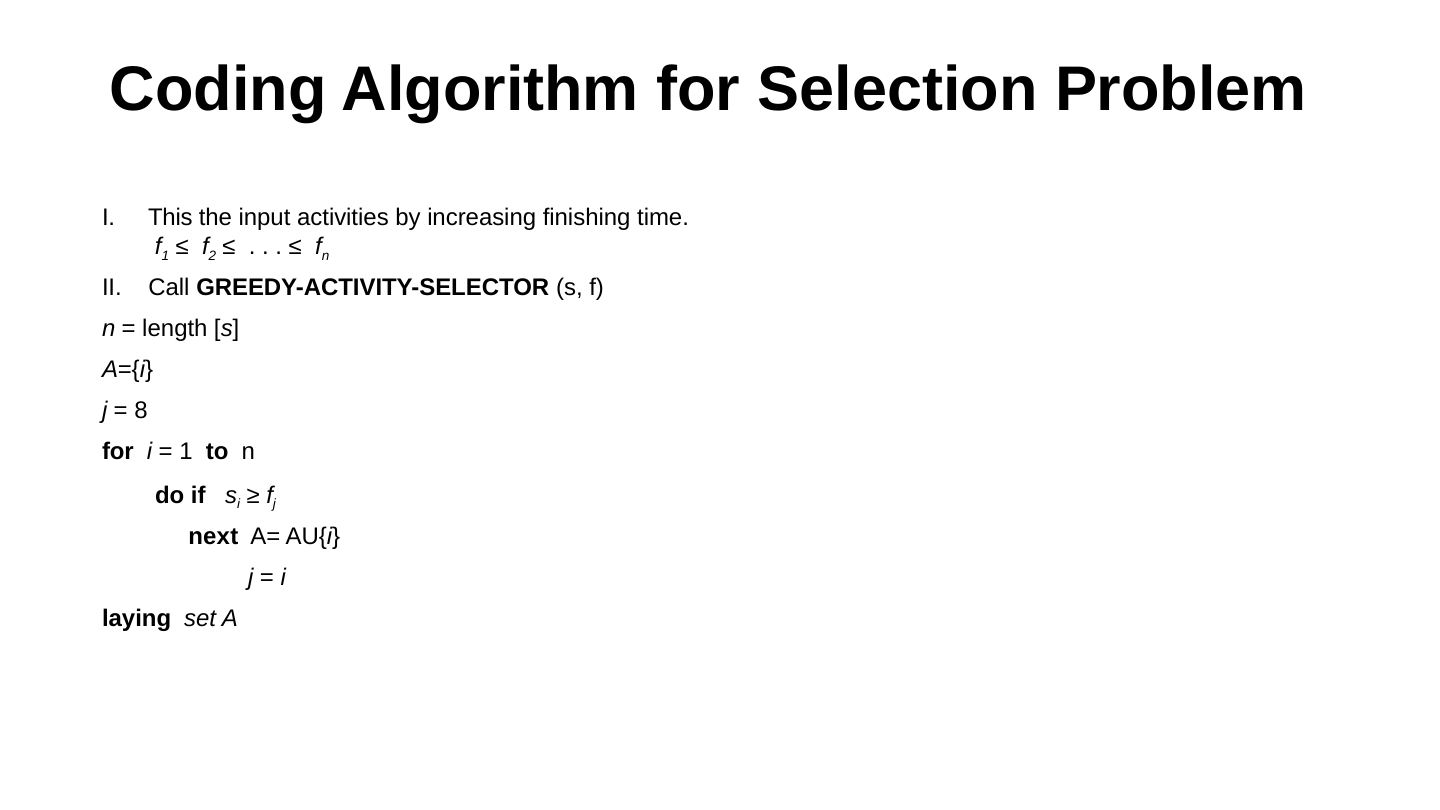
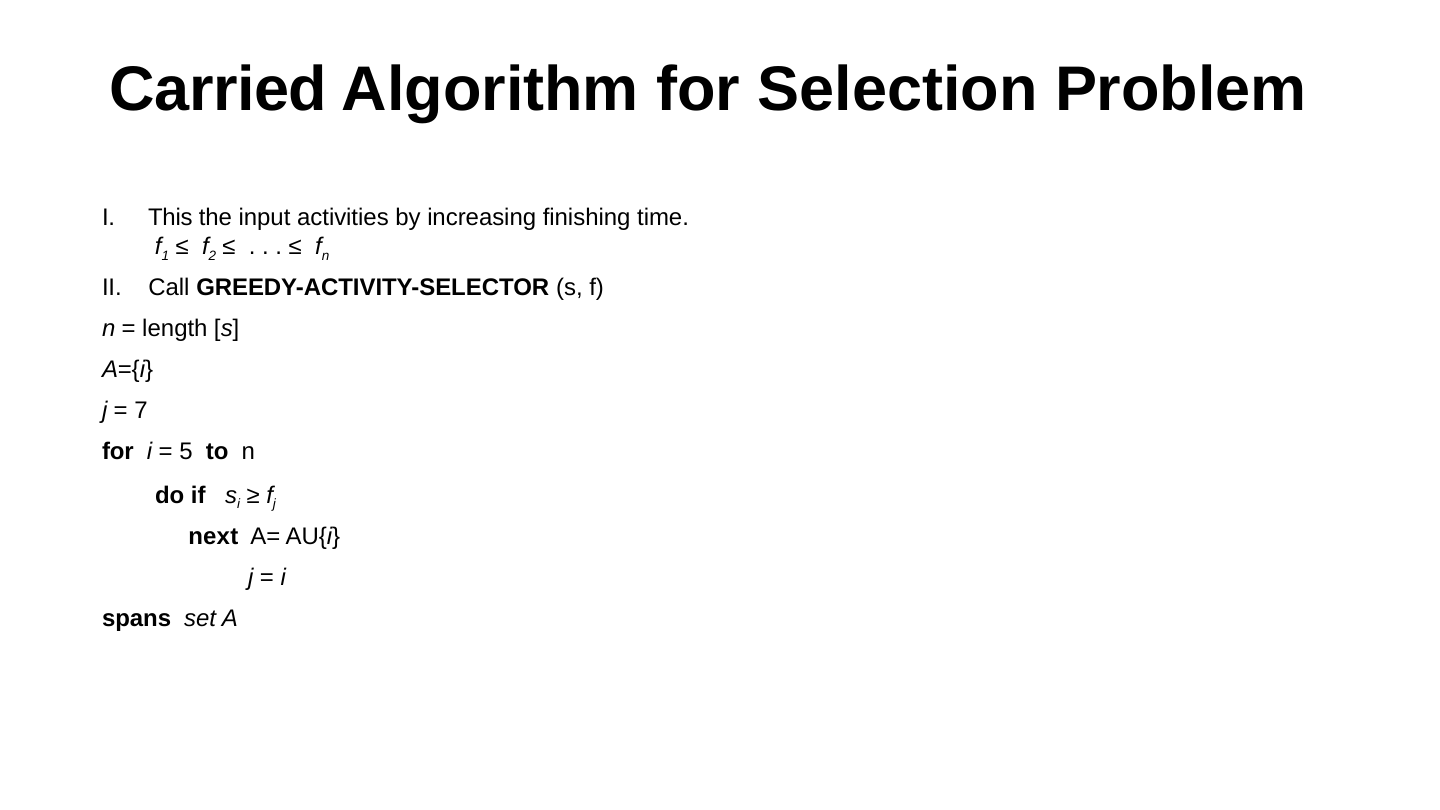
Coding: Coding -> Carried
8: 8 -> 7
1 at (186, 452): 1 -> 5
laying: laying -> spans
